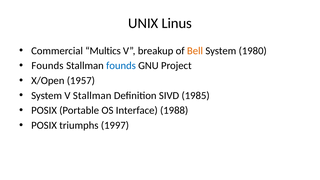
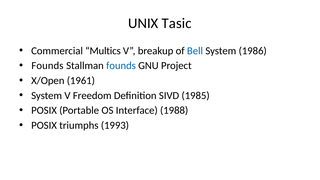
Linus: Linus -> Tasic
Bell colour: orange -> blue
1980: 1980 -> 1986
1957: 1957 -> 1961
V Stallman: Stallman -> Freedom
1997: 1997 -> 1993
